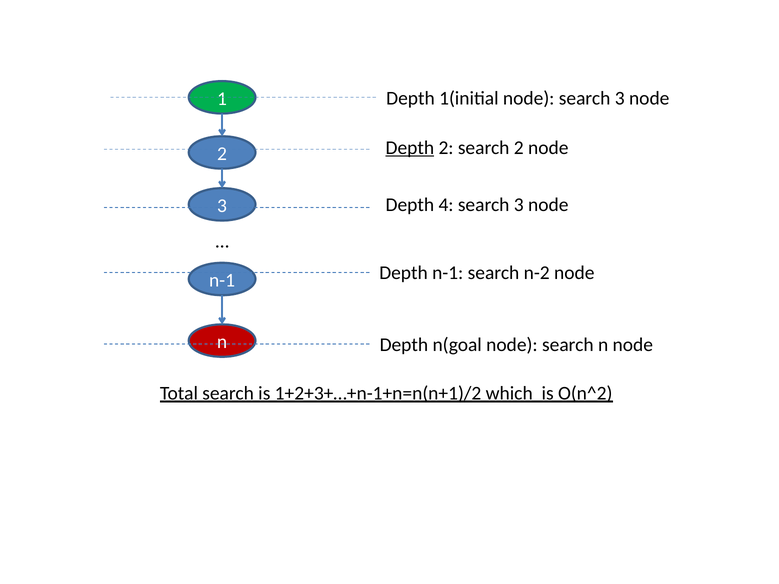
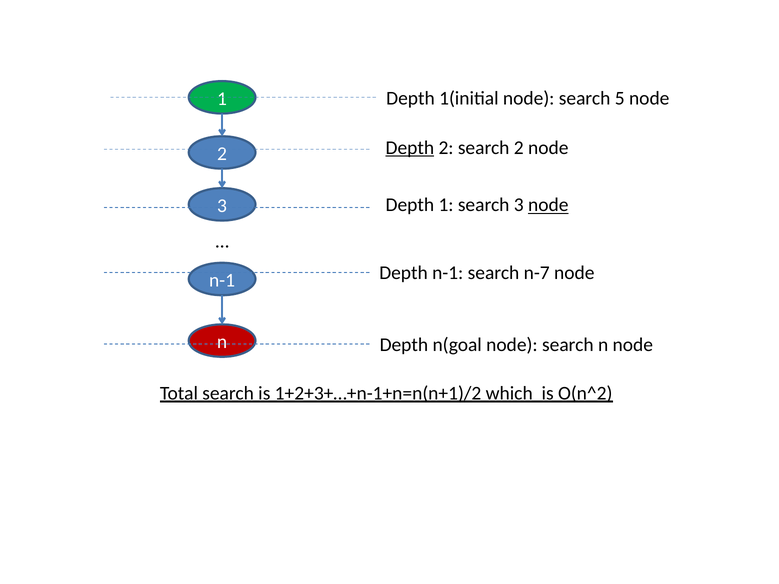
node search 3: 3 -> 5
Depth 4: 4 -> 1
node at (548, 205) underline: none -> present
n-2: n-2 -> n-7
